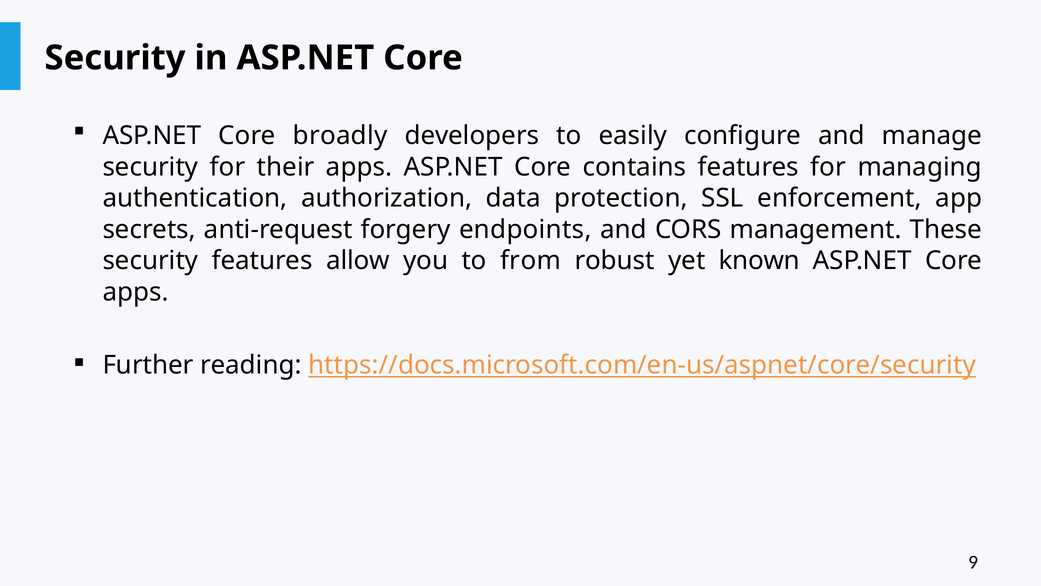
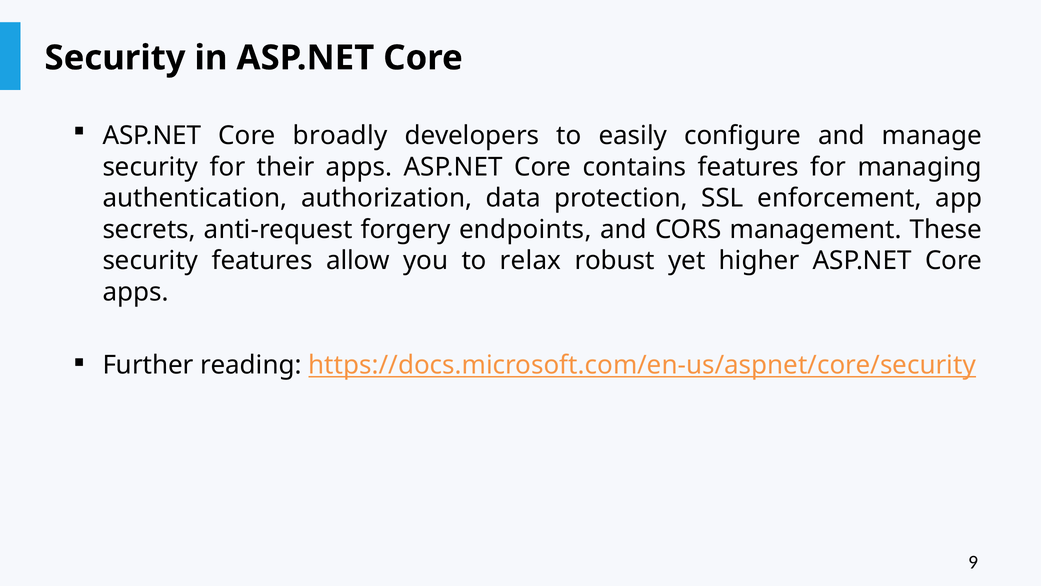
from: from -> relax
known: known -> higher
